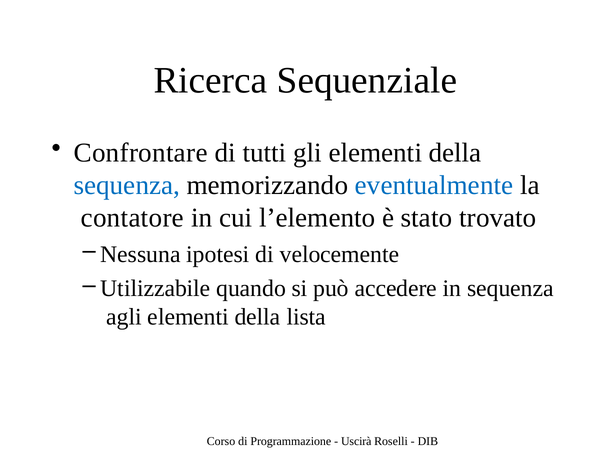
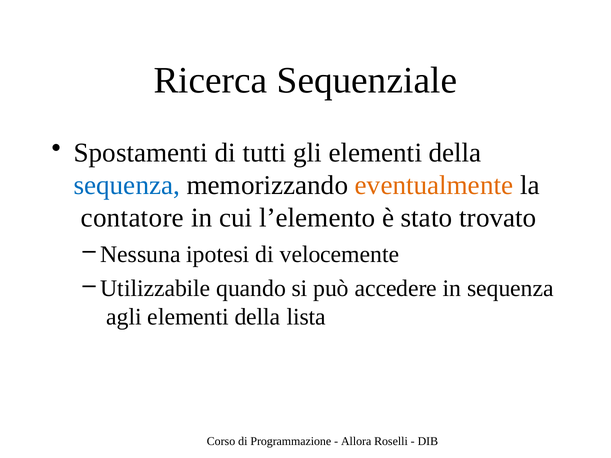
Confrontare: Confrontare -> Spostamenti
eventualmente colour: blue -> orange
Uscirà: Uscirà -> Allora
